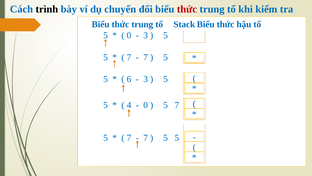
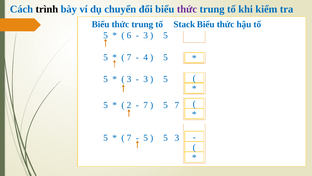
thức at (187, 9) colour: red -> purple
0 at (129, 35): 0 -> 6
7 at (146, 57): 7 -> 4
6 at (129, 79): 6 -> 3
4: 4 -> 2
0 at (146, 105): 0 -> 7
7 at (146, 138): 7 -> 5
5 at (177, 138): 5 -> 3
